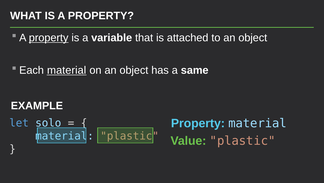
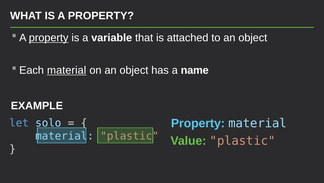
same: same -> name
